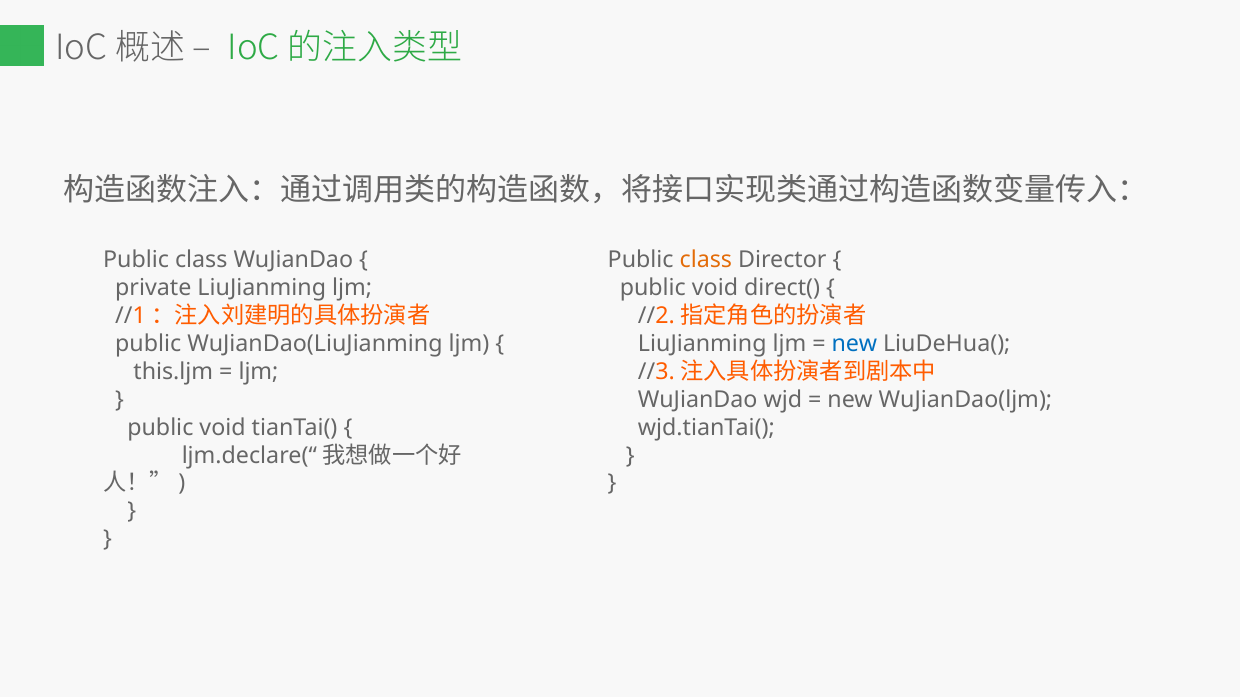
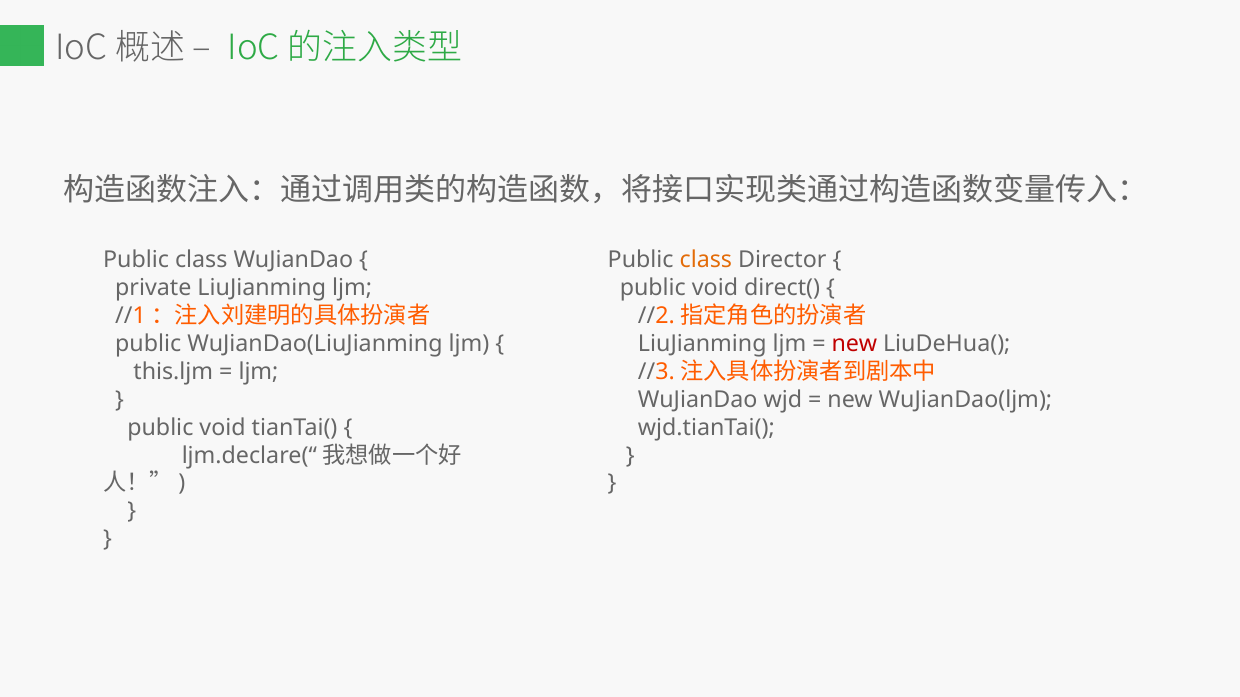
new at (854, 344) colour: blue -> red
